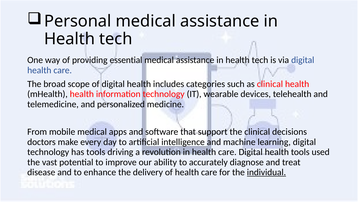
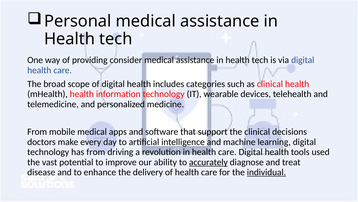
essential: essential -> consider
has tools: tools -> from
accurately underline: none -> present
